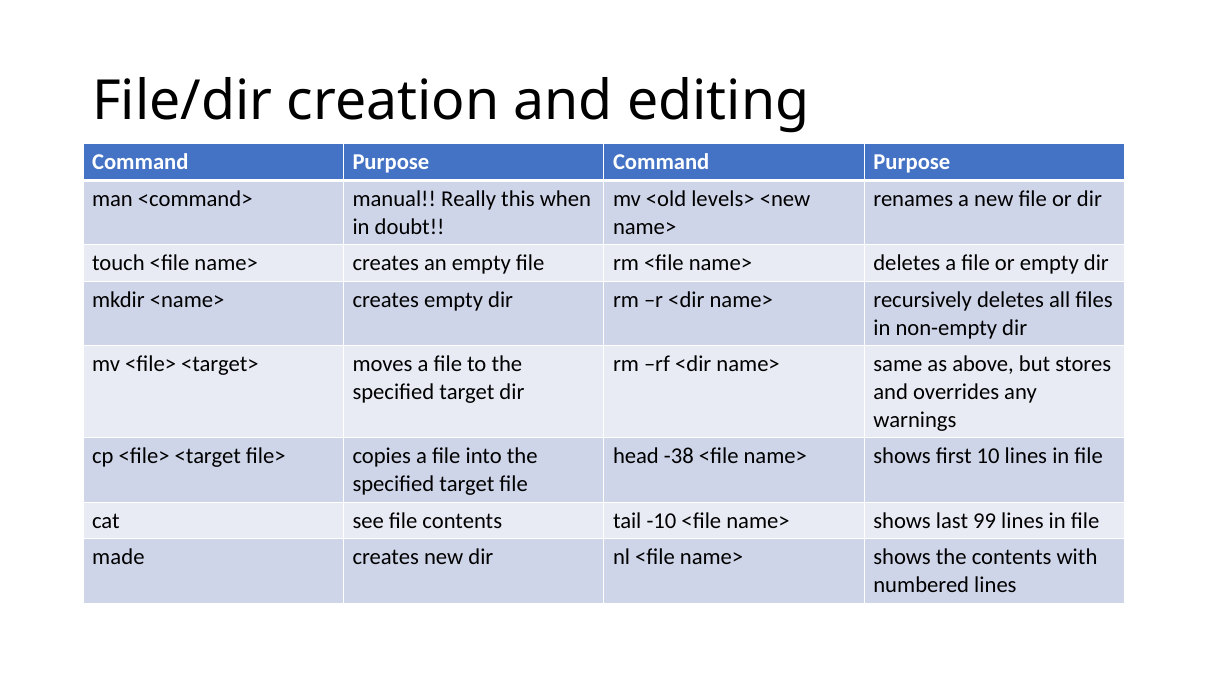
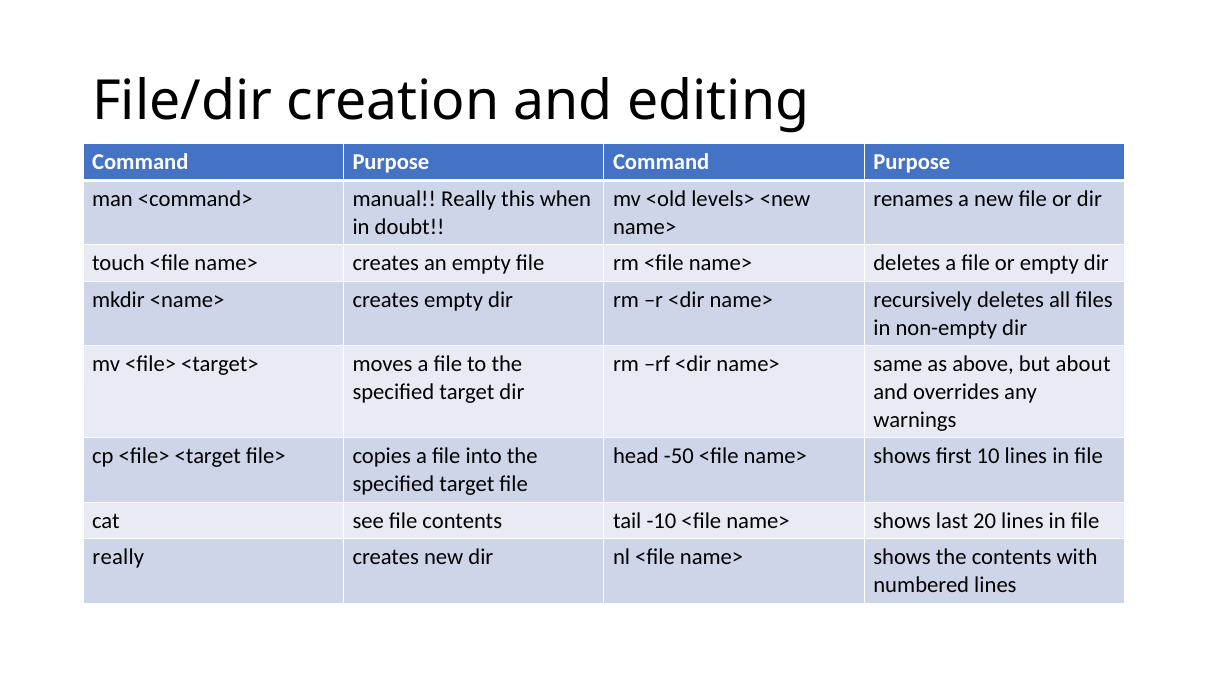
stores: stores -> about
-38: -38 -> -50
99: 99 -> 20
made at (118, 558): made -> really
